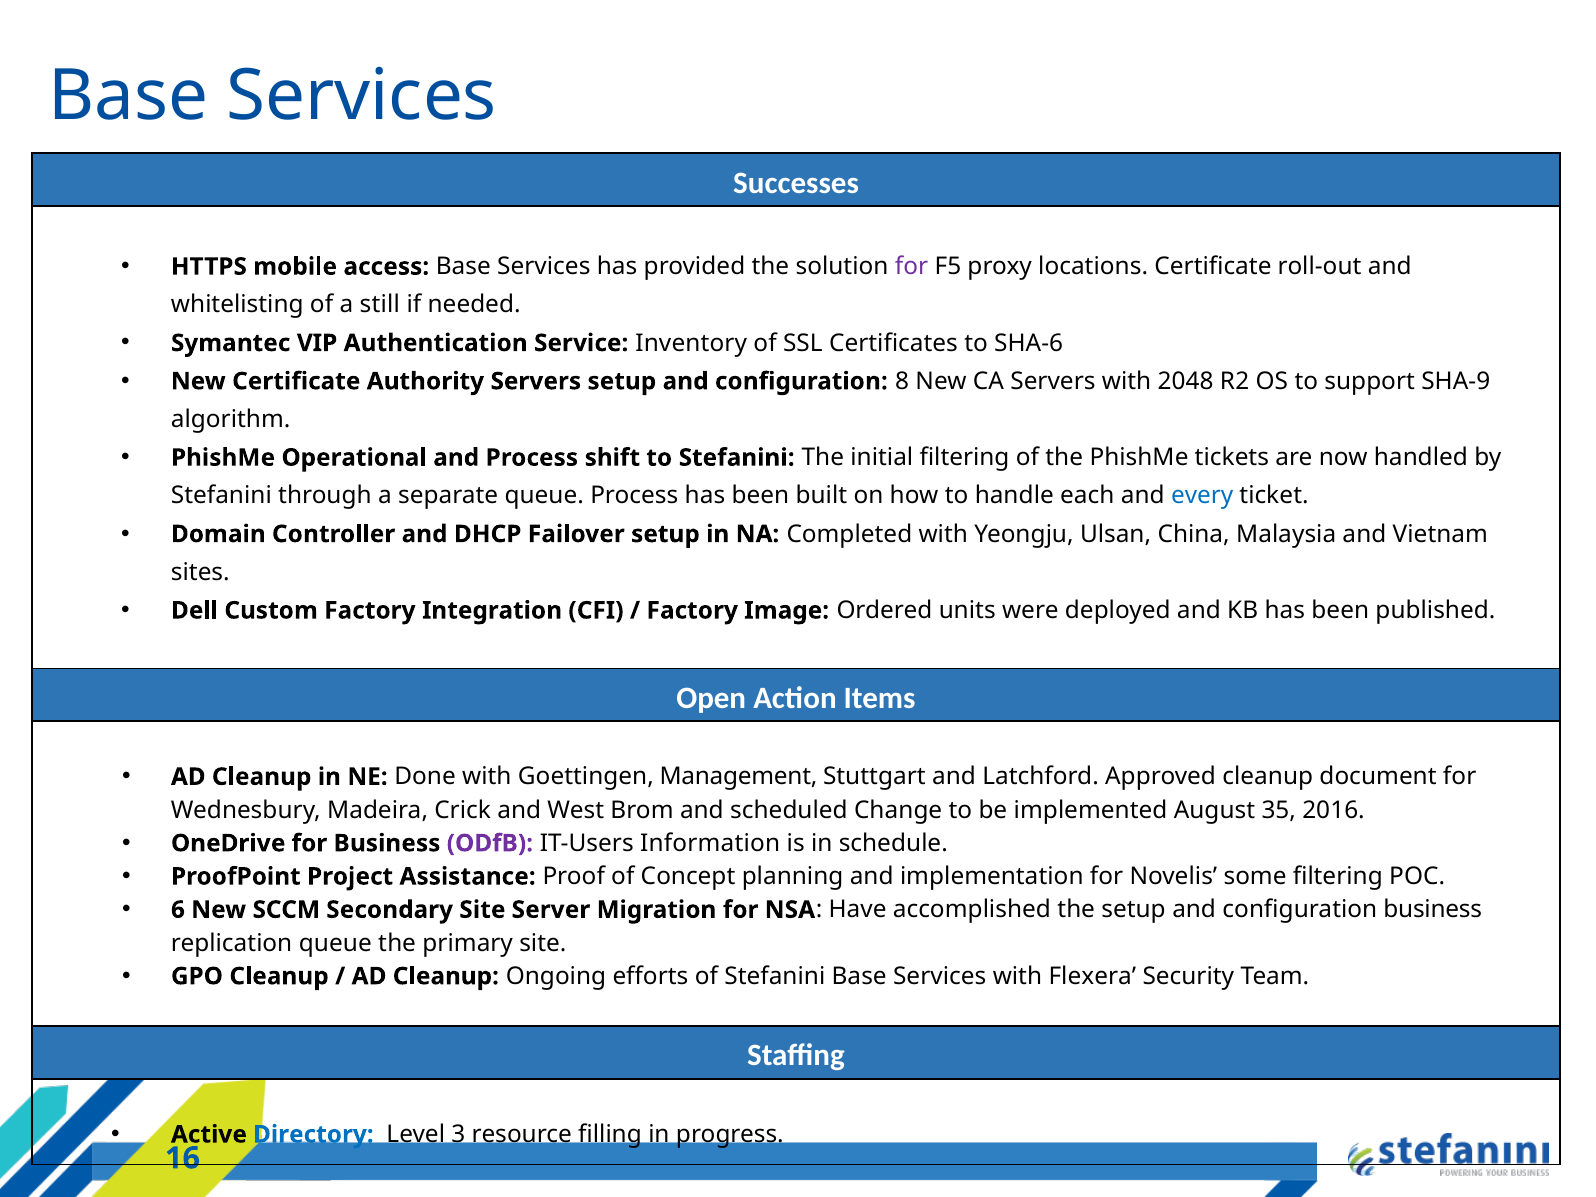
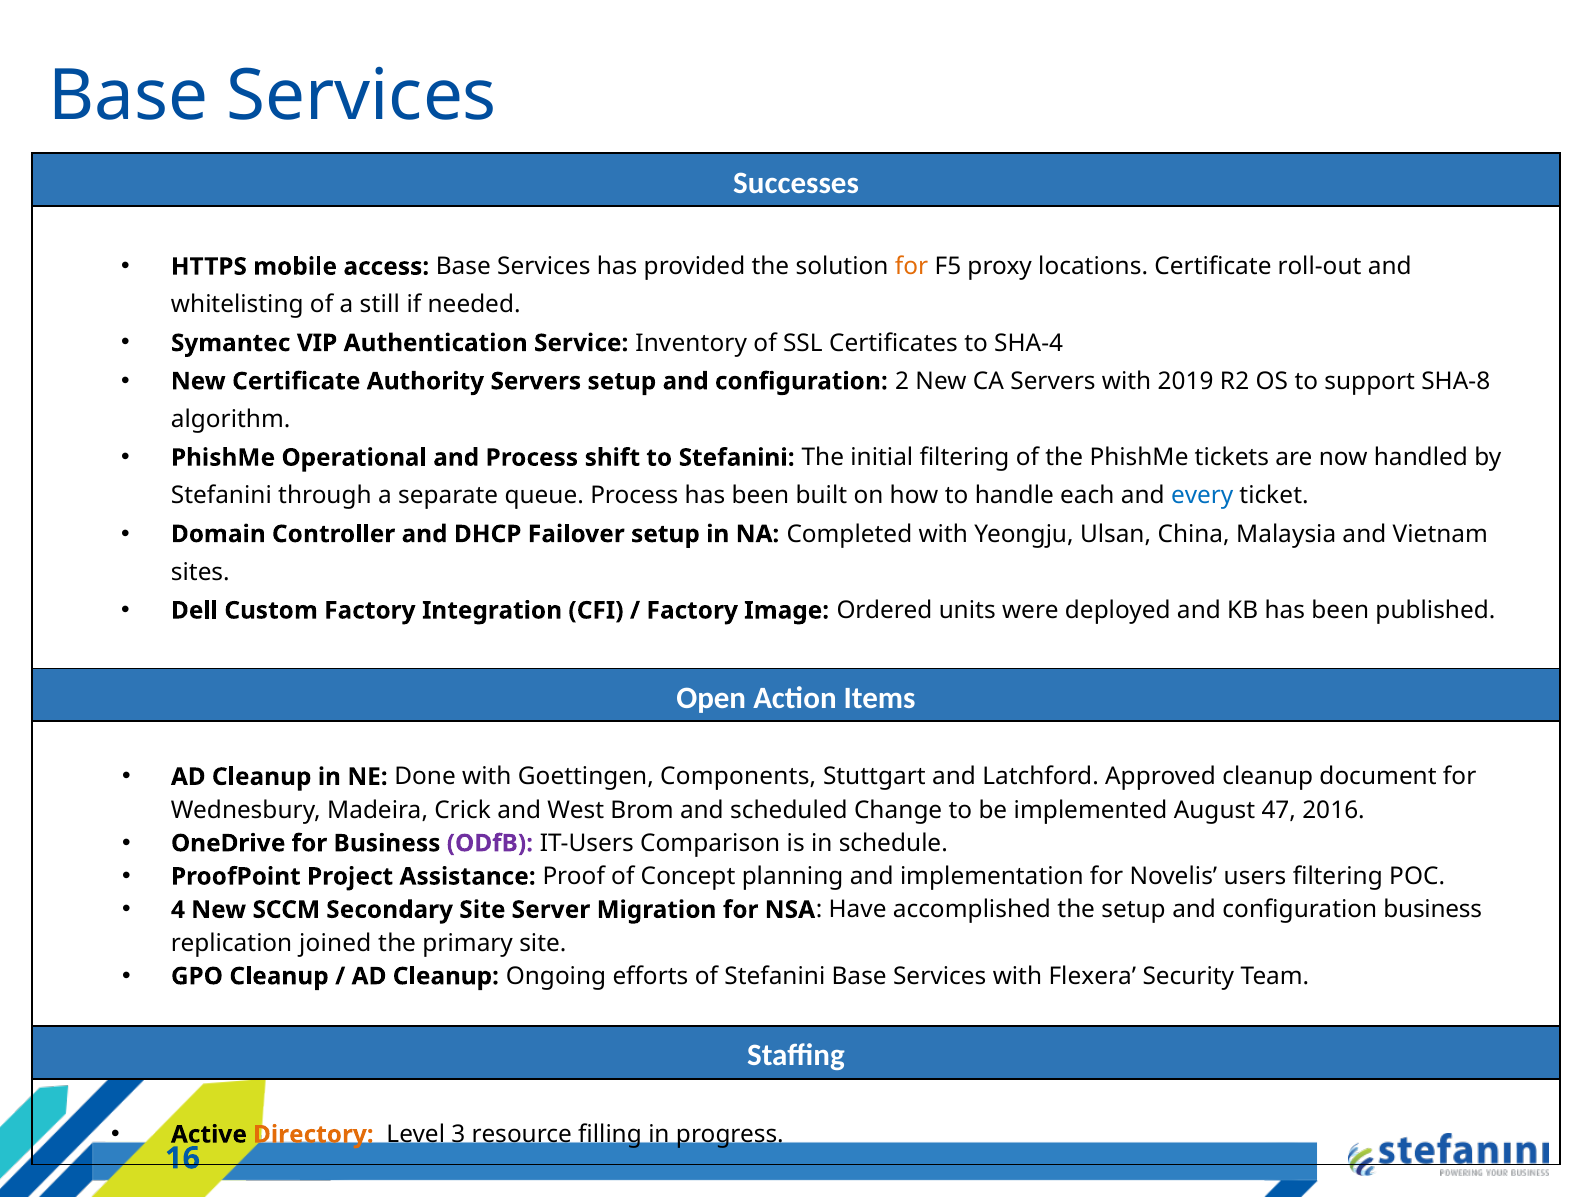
for at (912, 267) colour: purple -> orange
SHA-6: SHA-6 -> SHA-4
8: 8 -> 2
2048: 2048 -> 2019
SHA-9: SHA-9 -> SHA-8
Management: Management -> Components
35: 35 -> 47
Information: Information -> Comparison
some: some -> users
6: 6 -> 4
replication queue: queue -> joined
Directory colour: blue -> orange
